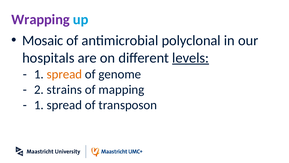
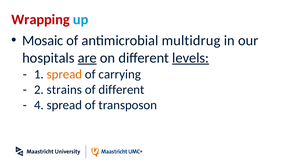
Wrapping colour: purple -> red
polyclonal: polyclonal -> multidrug
are underline: none -> present
genome: genome -> carrying
of mapping: mapping -> different
1 at (39, 105): 1 -> 4
